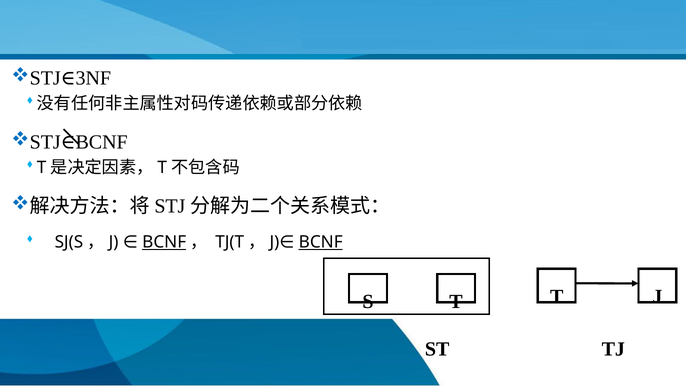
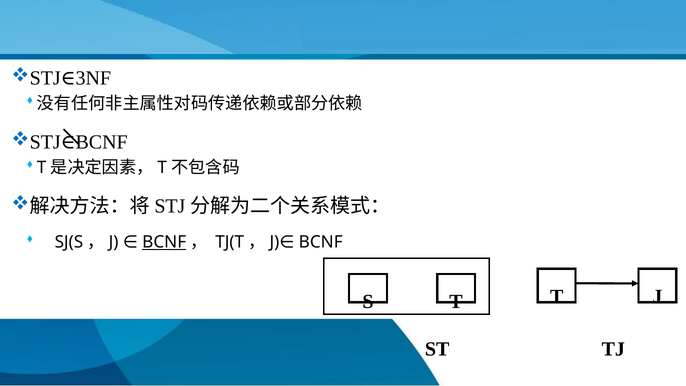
BCNF at (321, 242) underline: present -> none
